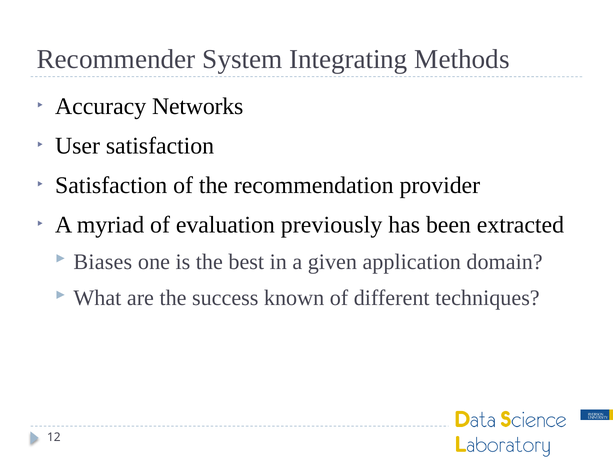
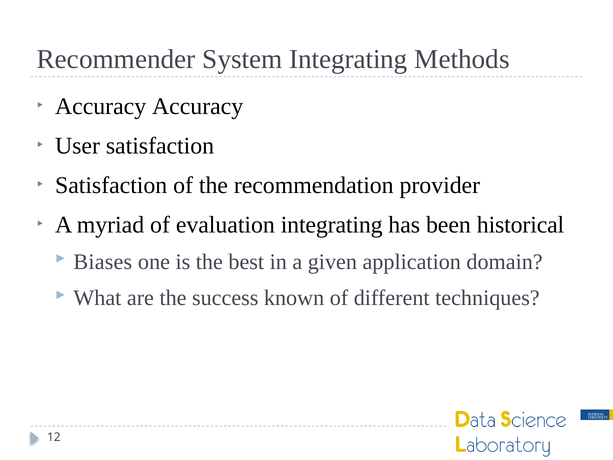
Accuracy Networks: Networks -> Accuracy
evaluation previously: previously -> integrating
extracted: extracted -> historical
